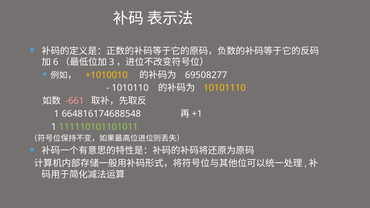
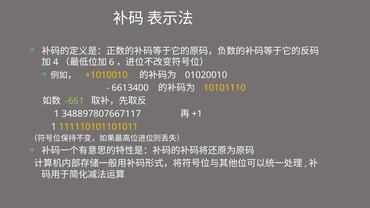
6: 6 -> 4
3: 3 -> 6
69508277: 69508277 -> 01020010
1010110: 1010110 -> 6613400
-661 colour: pink -> light green
664816174688548: 664816174688548 -> 348897807667117
111110101101011 colour: light green -> yellow
